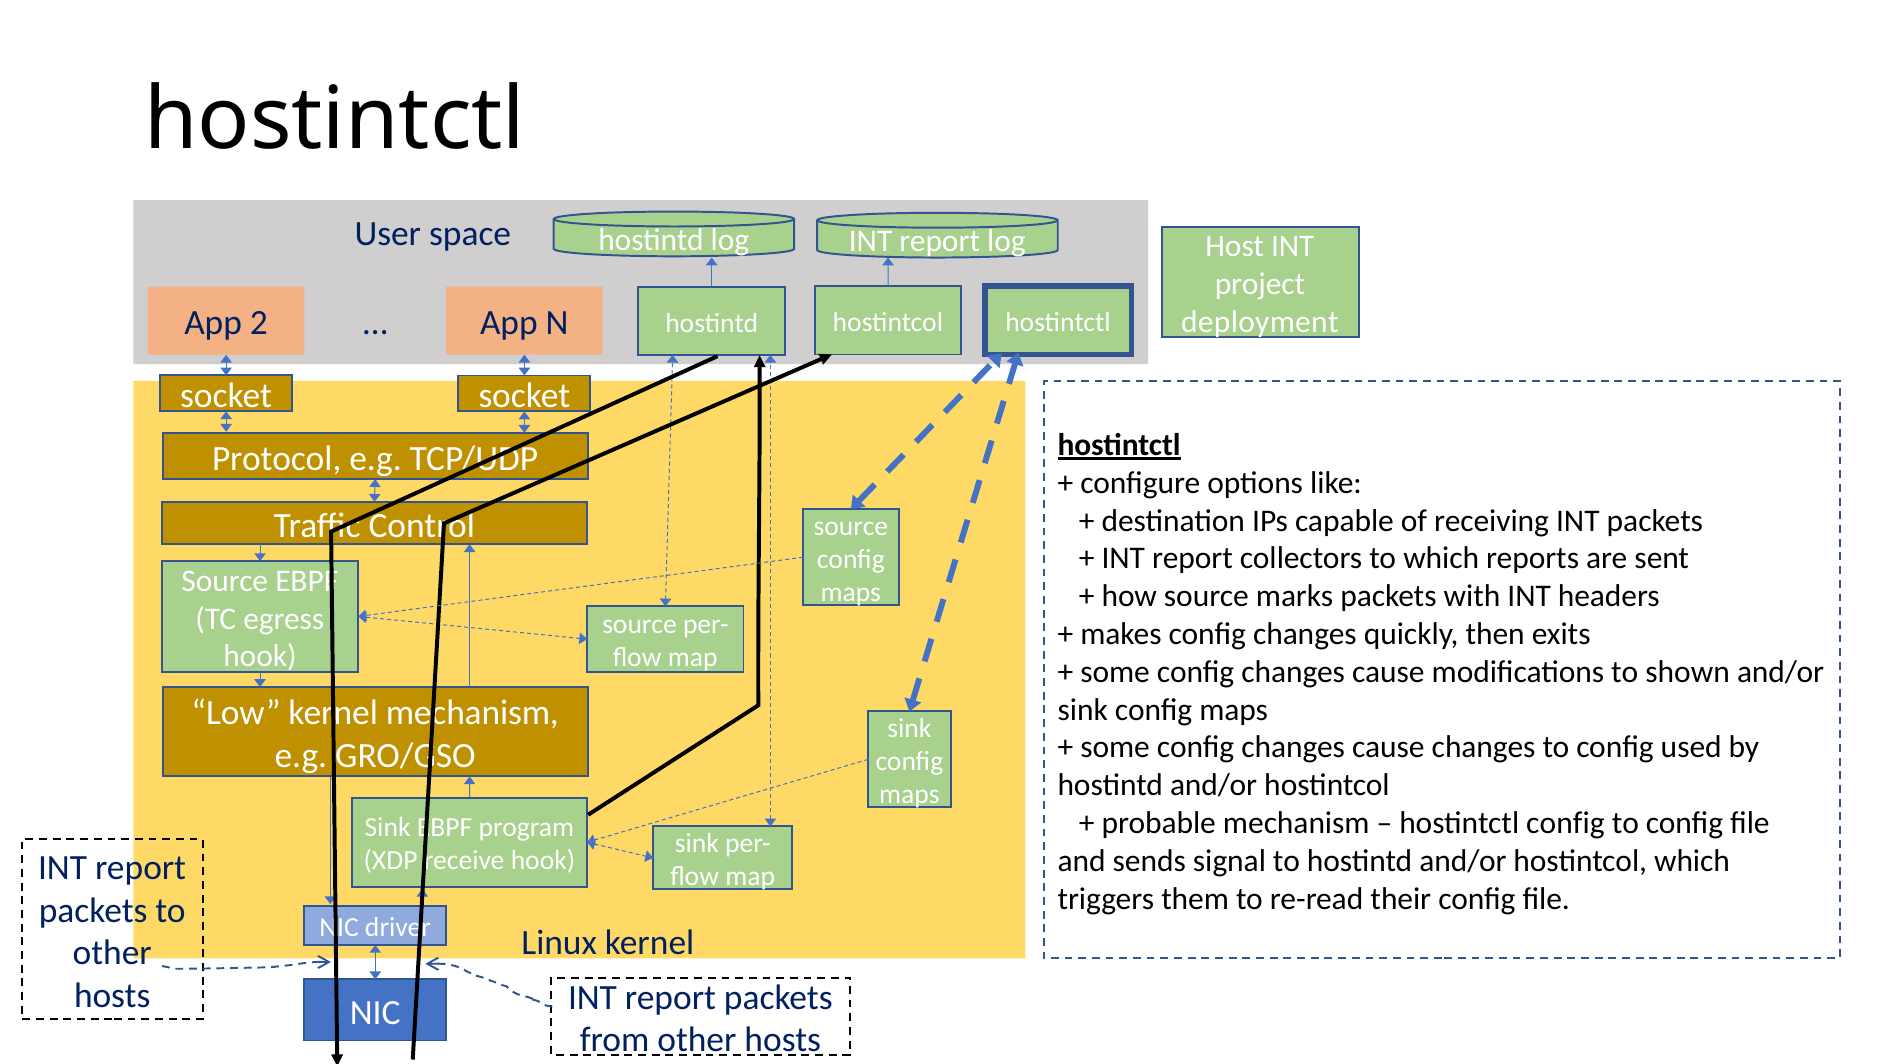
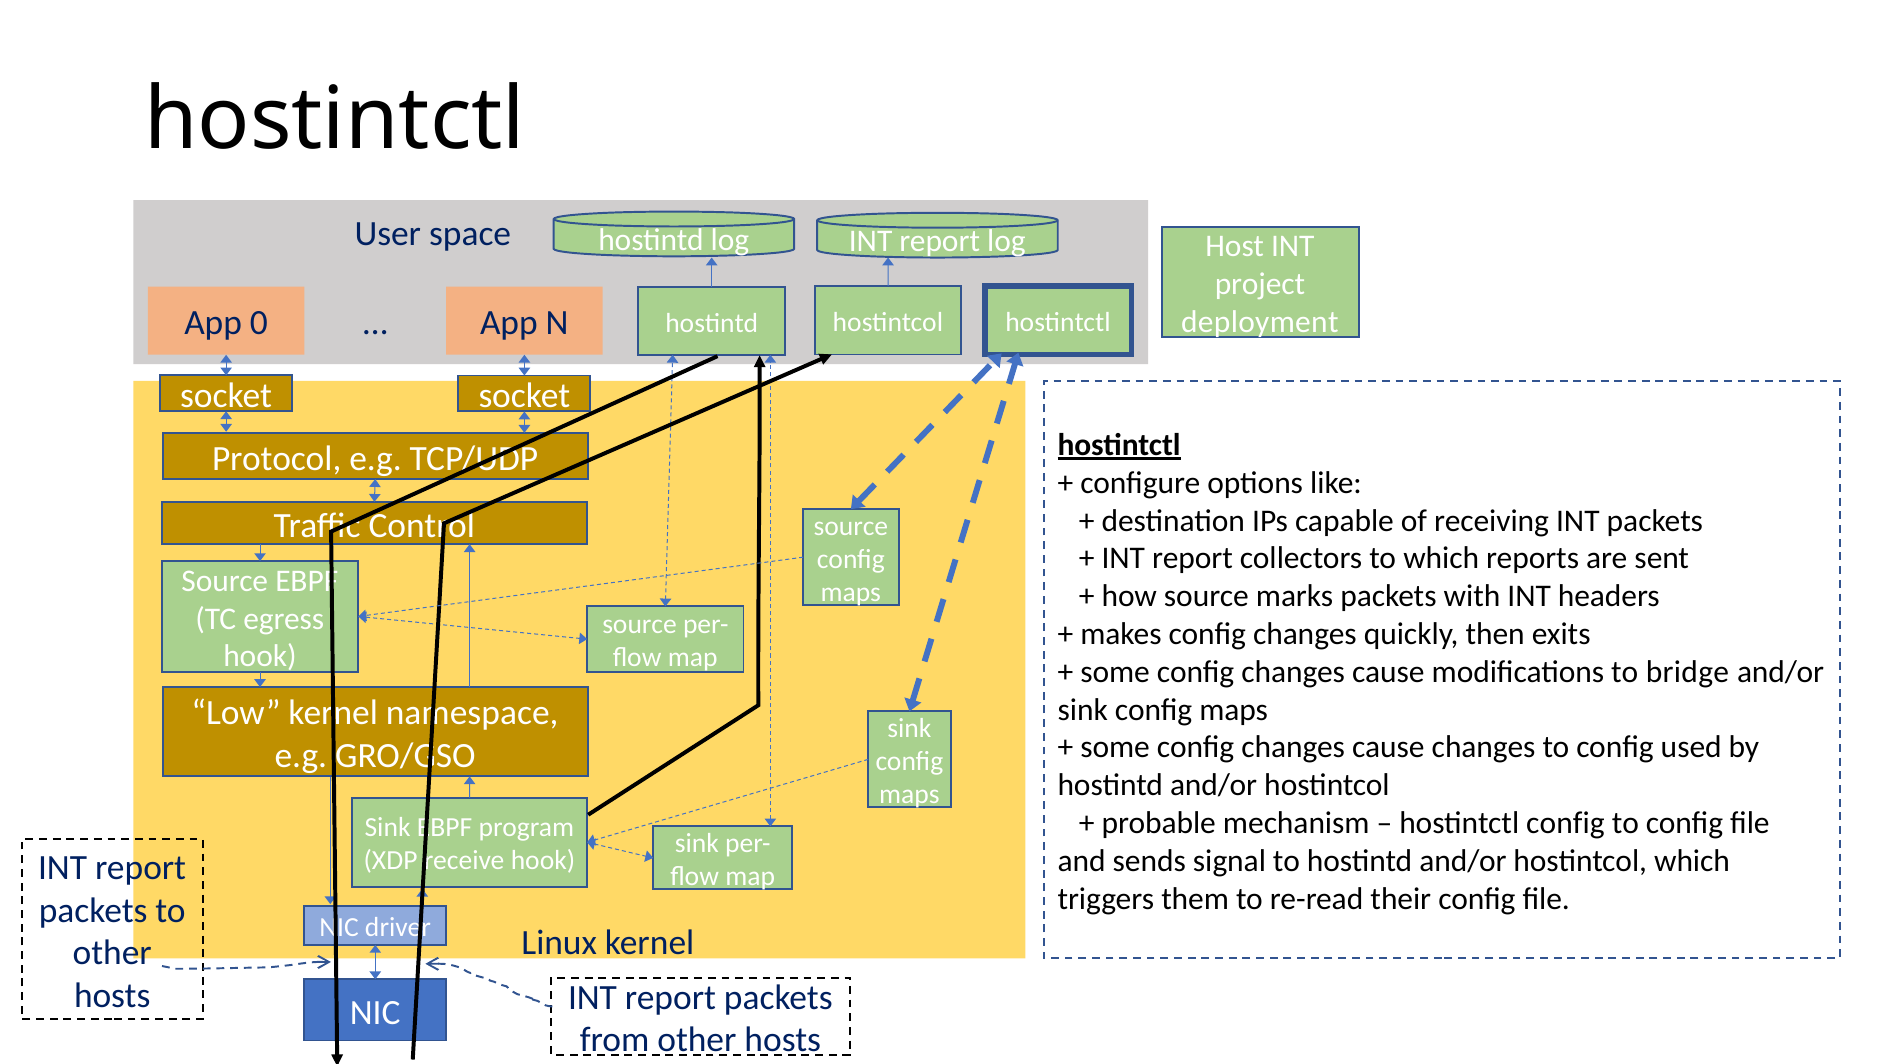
2: 2 -> 0
shown: shown -> bridge
kernel mechanism: mechanism -> namespace
